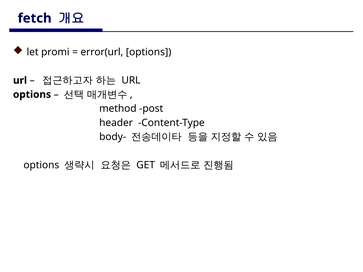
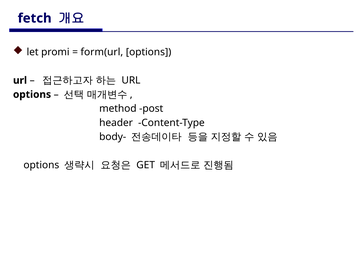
error(url: error(url -> form(url
